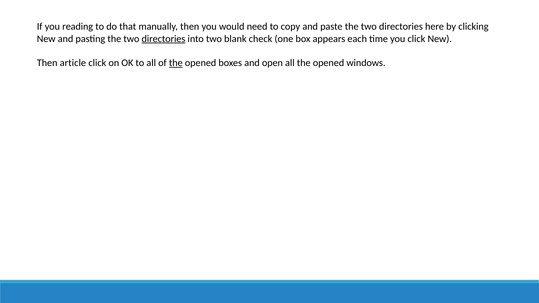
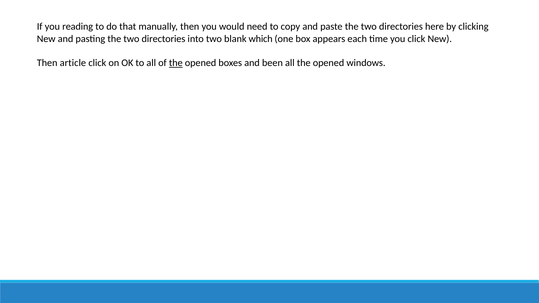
directories at (163, 39) underline: present -> none
check: check -> which
open: open -> been
